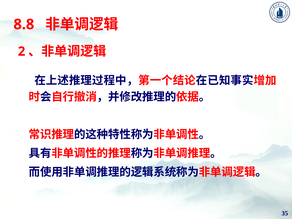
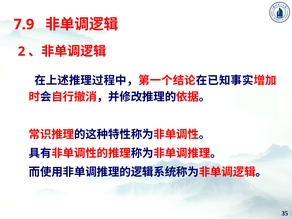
8.8: 8.8 -> 7.9
